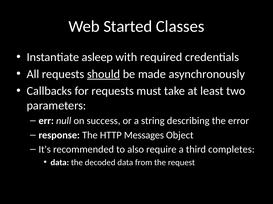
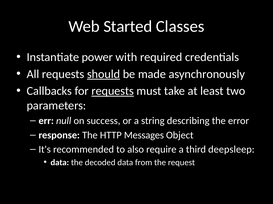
asleep: asleep -> power
requests at (113, 91) underline: none -> present
completes: completes -> deepsleep
